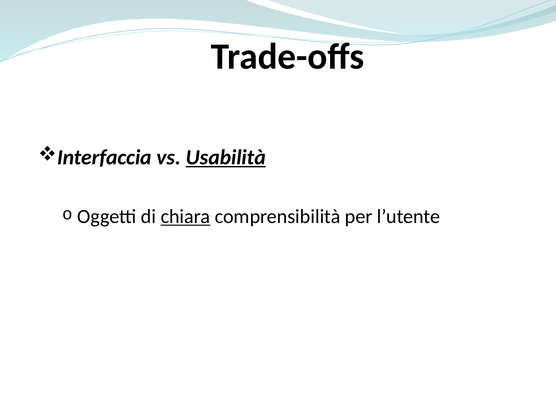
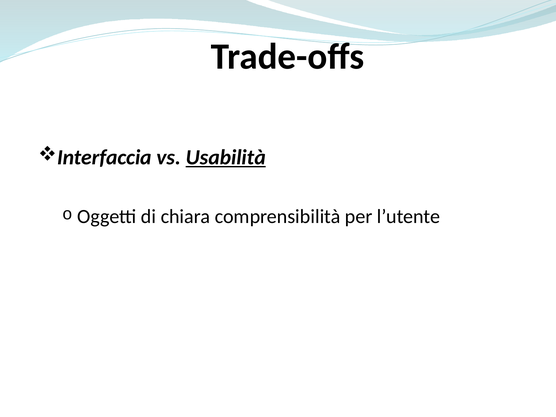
chiara underline: present -> none
